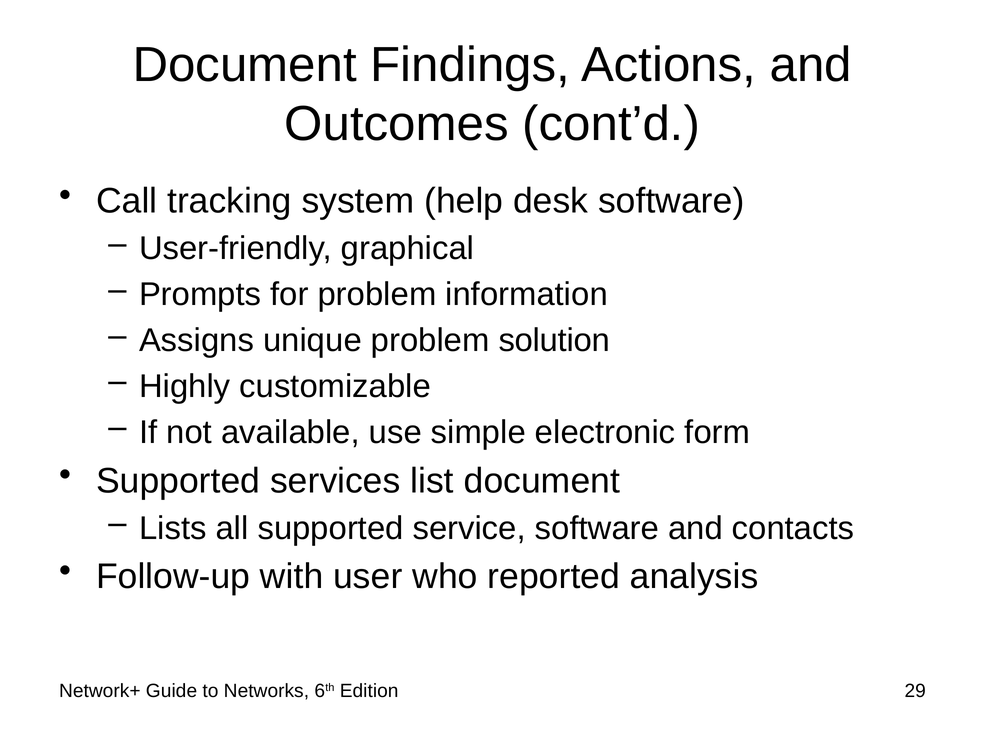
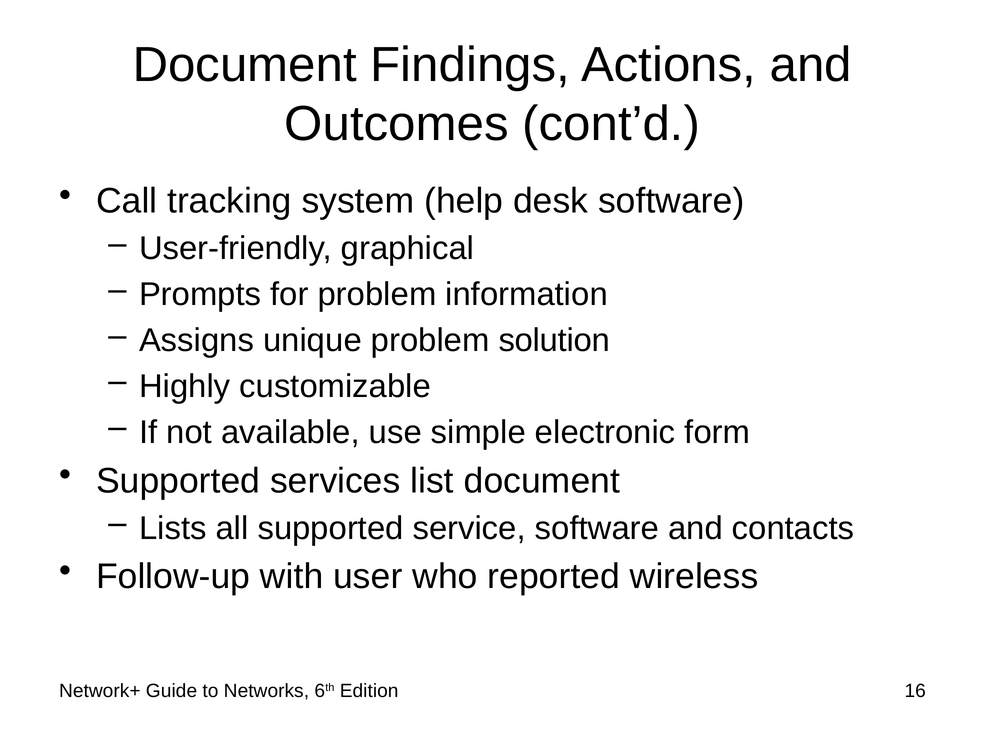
analysis: analysis -> wireless
29: 29 -> 16
